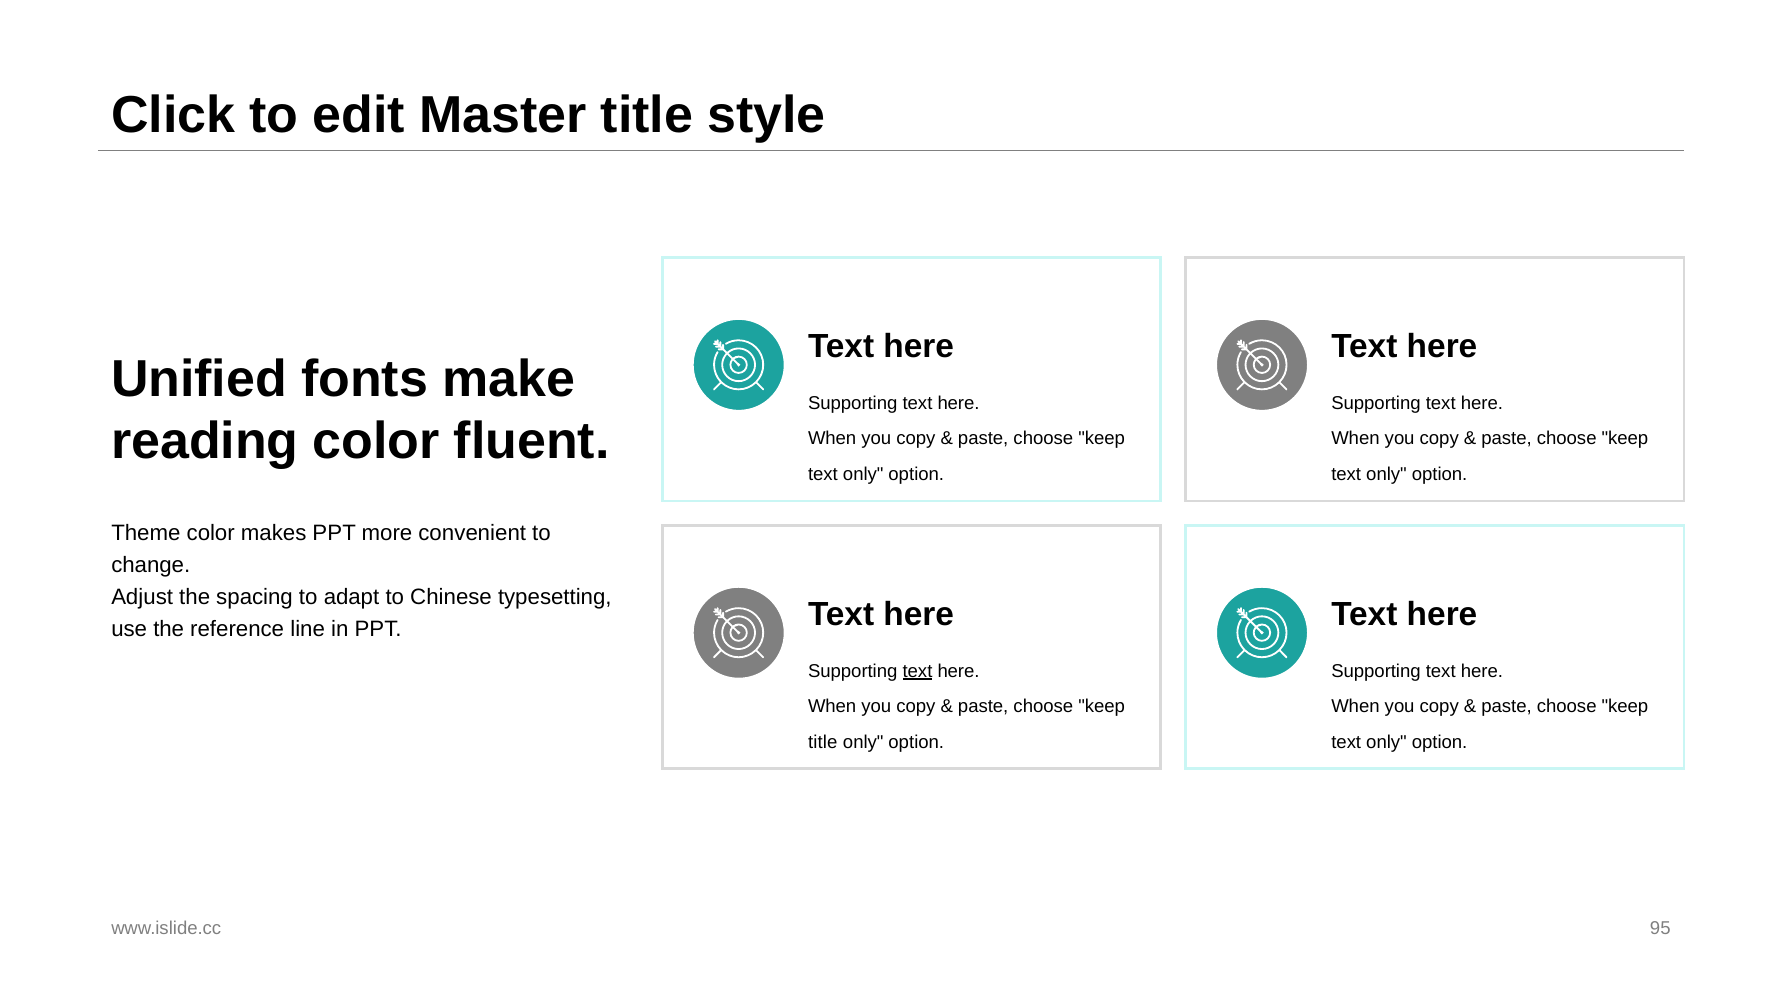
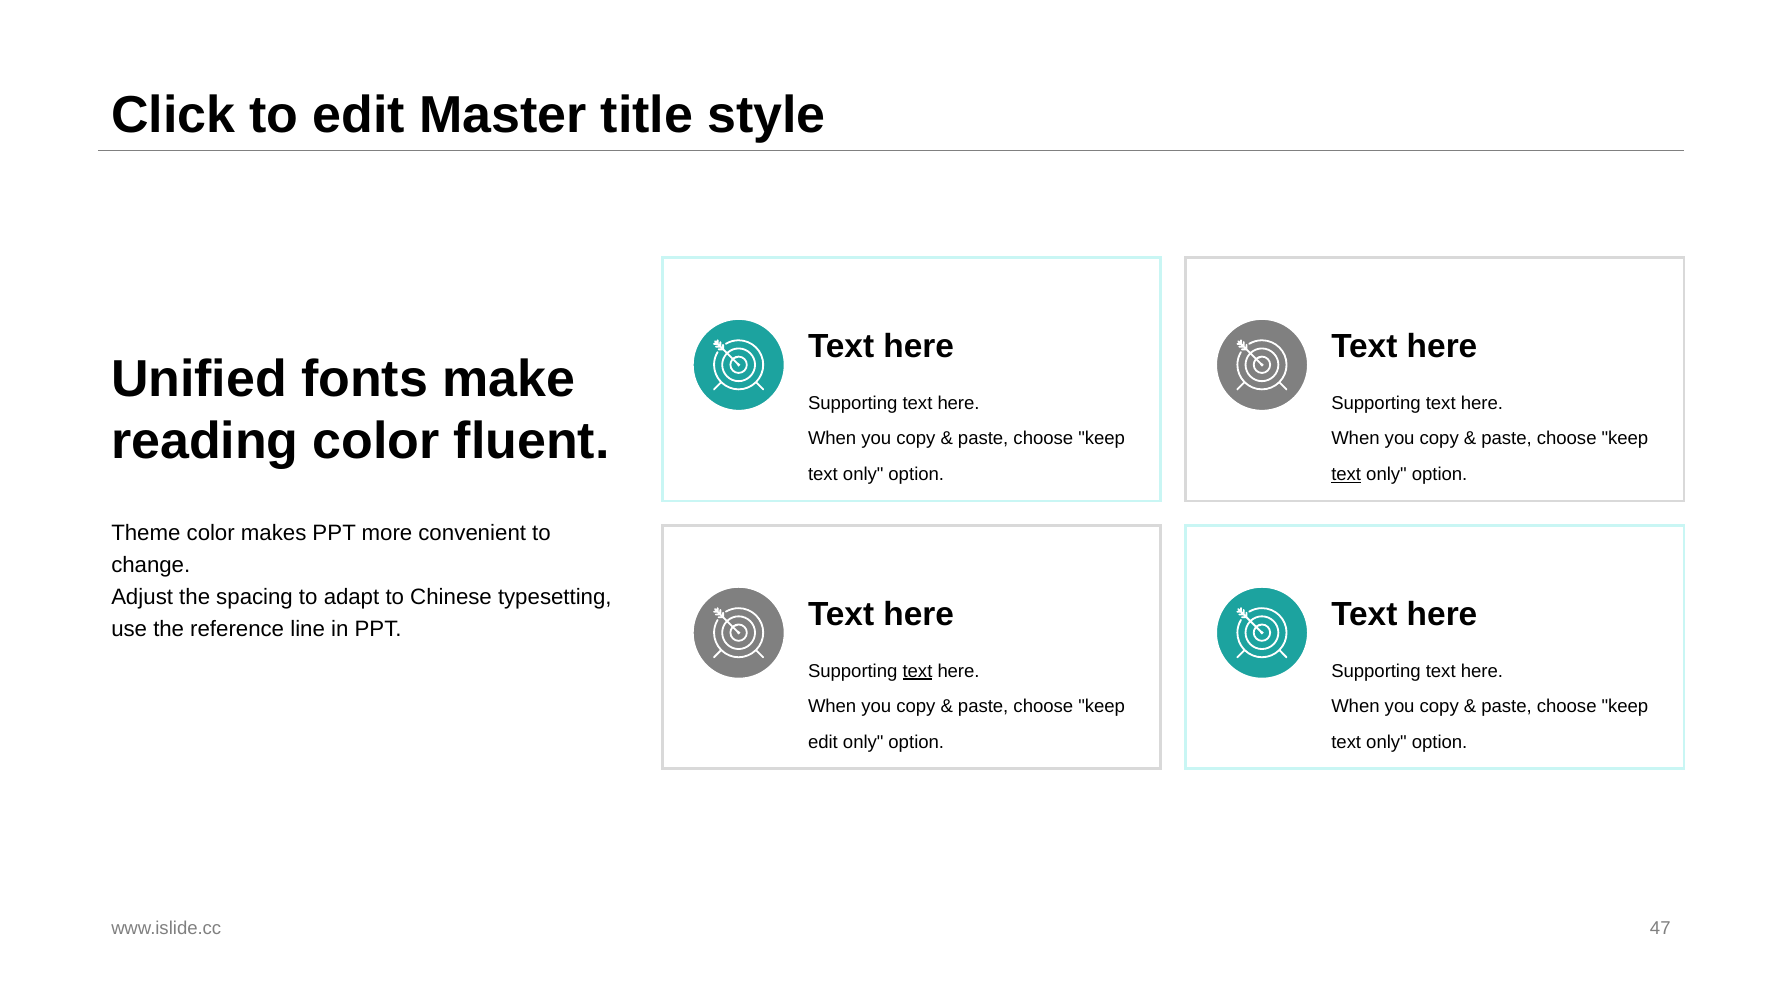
text at (1346, 475) underline: none -> present
title at (823, 743): title -> edit
95: 95 -> 47
